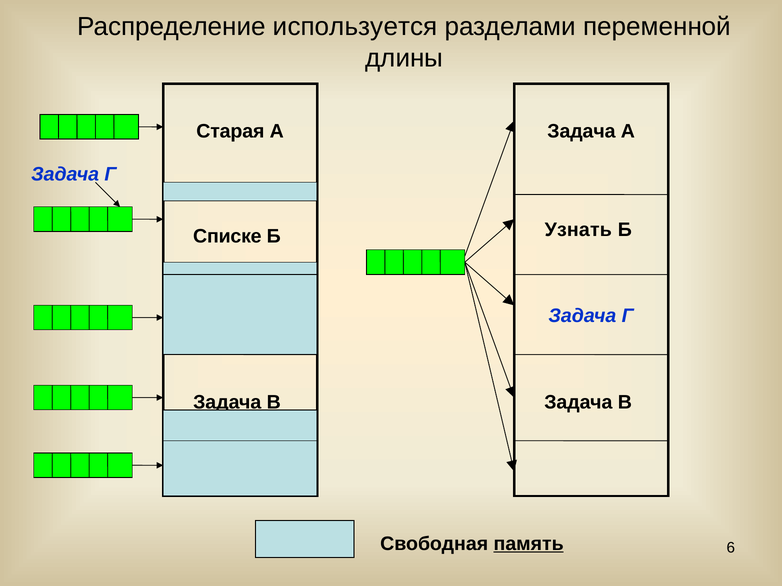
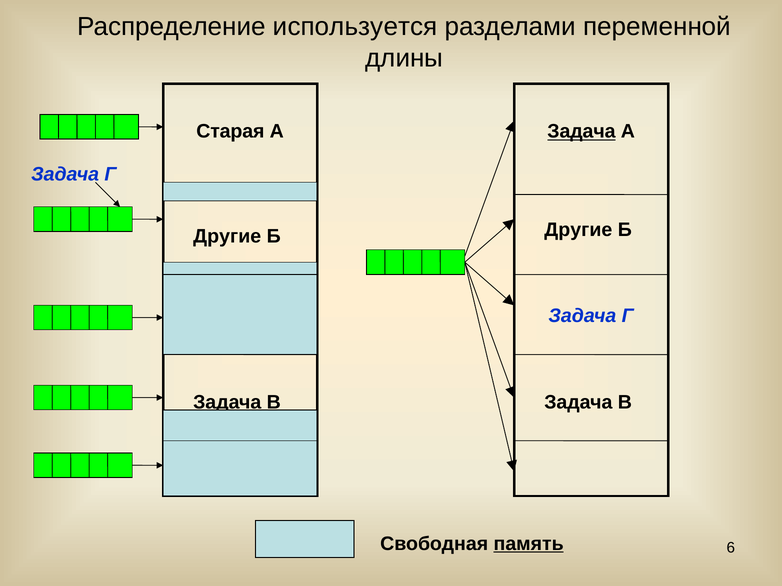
Задача at (581, 132) underline: none -> present
Узнать at (578, 230): Узнать -> Другие
Списке at (227, 236): Списке -> Другие
